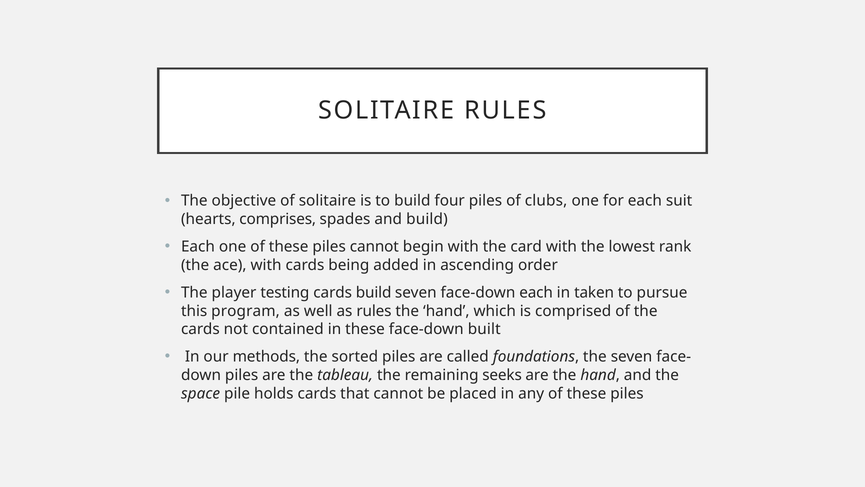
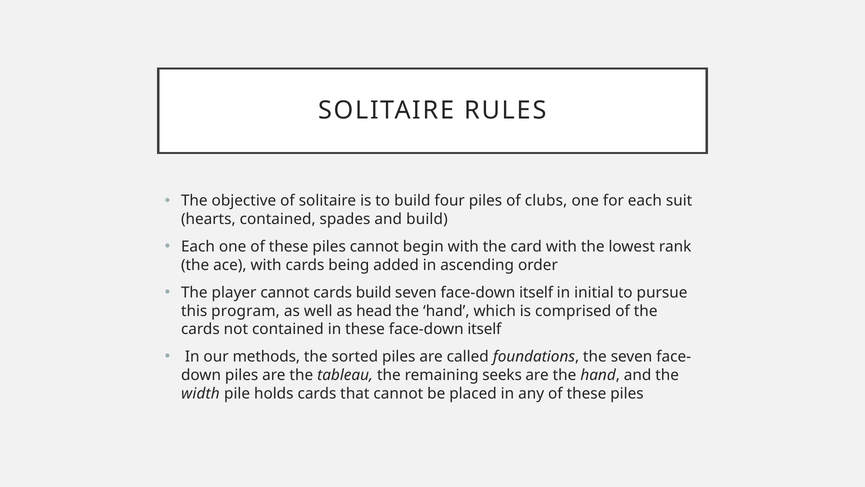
hearts comprises: comprises -> contained
player testing: testing -> cannot
seven face-down each: each -> itself
taken: taken -> initial
as rules: rules -> head
these face-down built: built -> itself
space: space -> width
